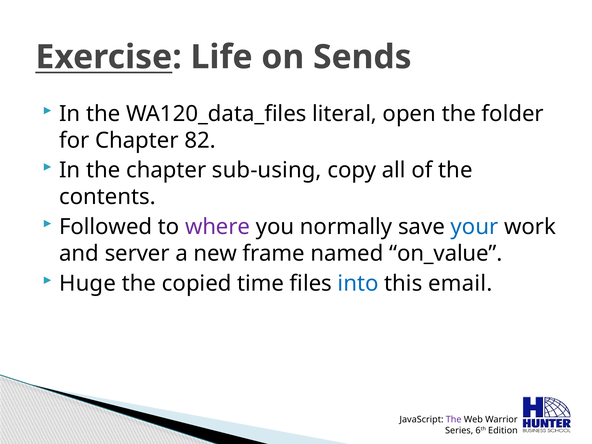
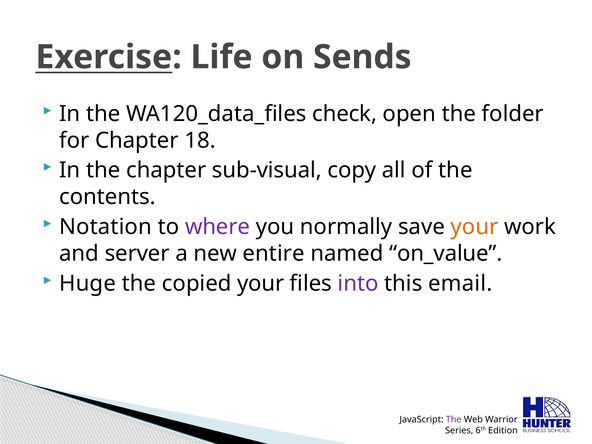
literal: literal -> check
82: 82 -> 18
sub-using: sub-using -> sub-visual
Followed: Followed -> Notation
your at (474, 227) colour: blue -> orange
frame: frame -> entire
copied time: time -> your
into colour: blue -> purple
